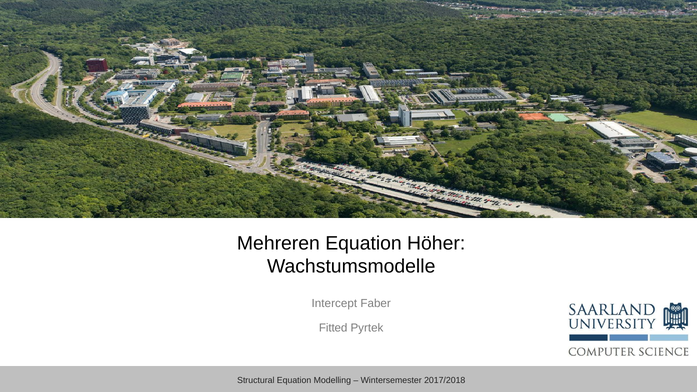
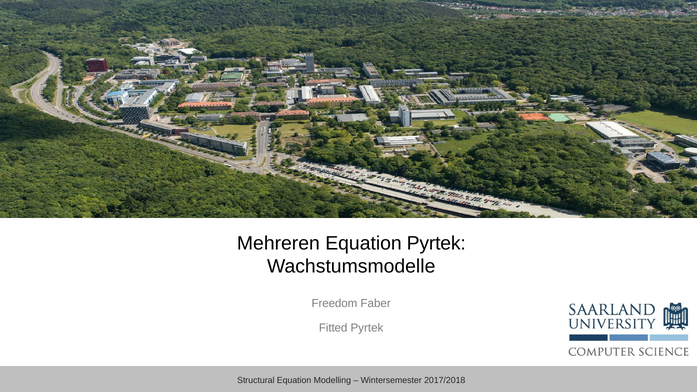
Equation Höher: Höher -> Pyrtek
Intercept: Intercept -> Freedom
